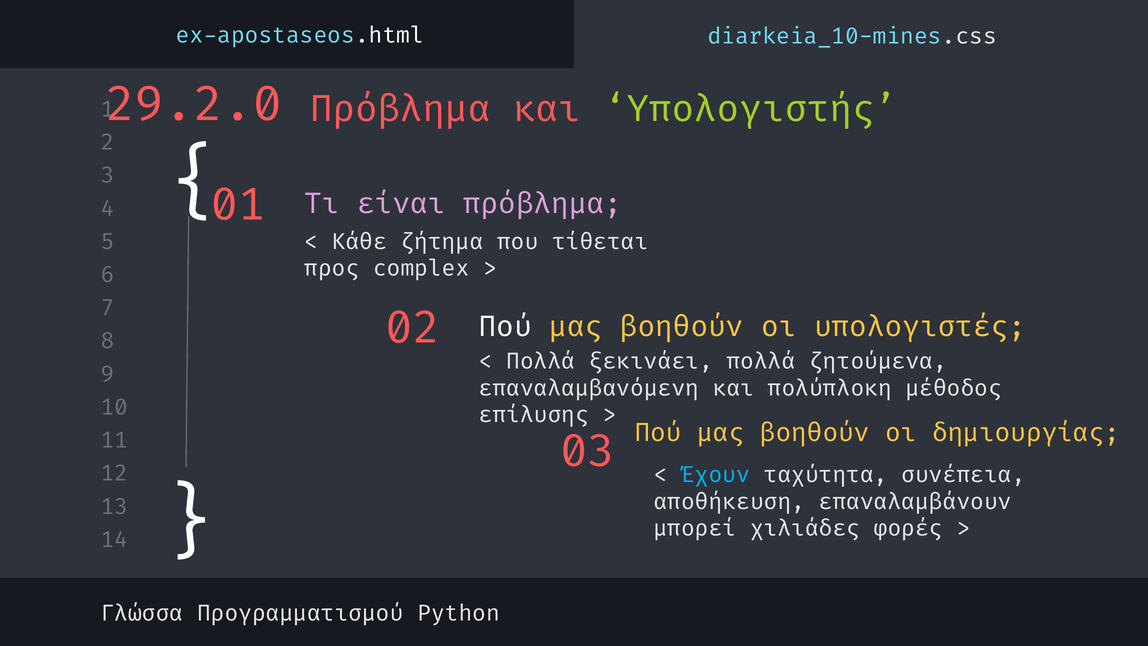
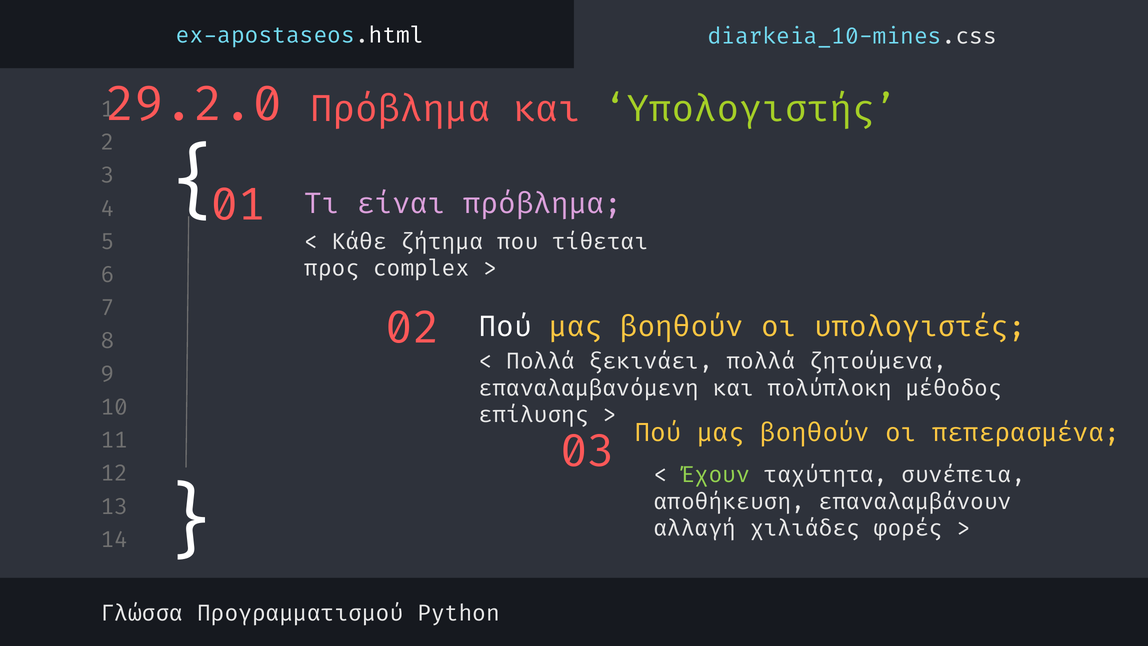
δημιουργίας: δημιουργίας -> πεπερασμένα
Έχουν colour: light blue -> light green
μπορεί: μπορεί -> αλλαγή
